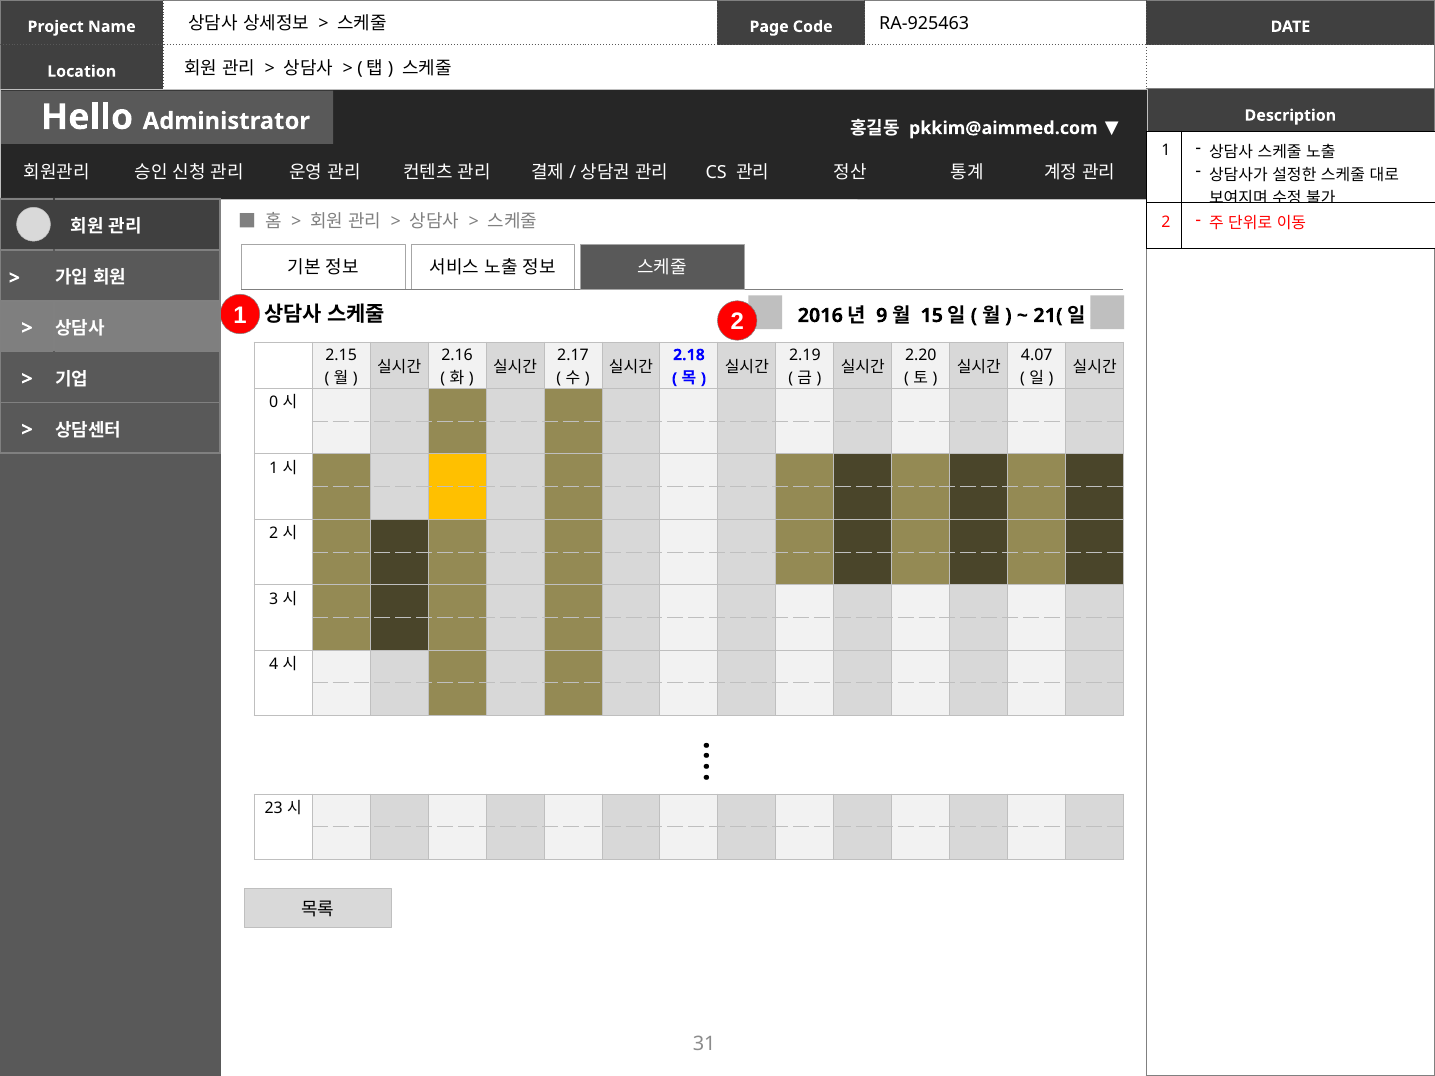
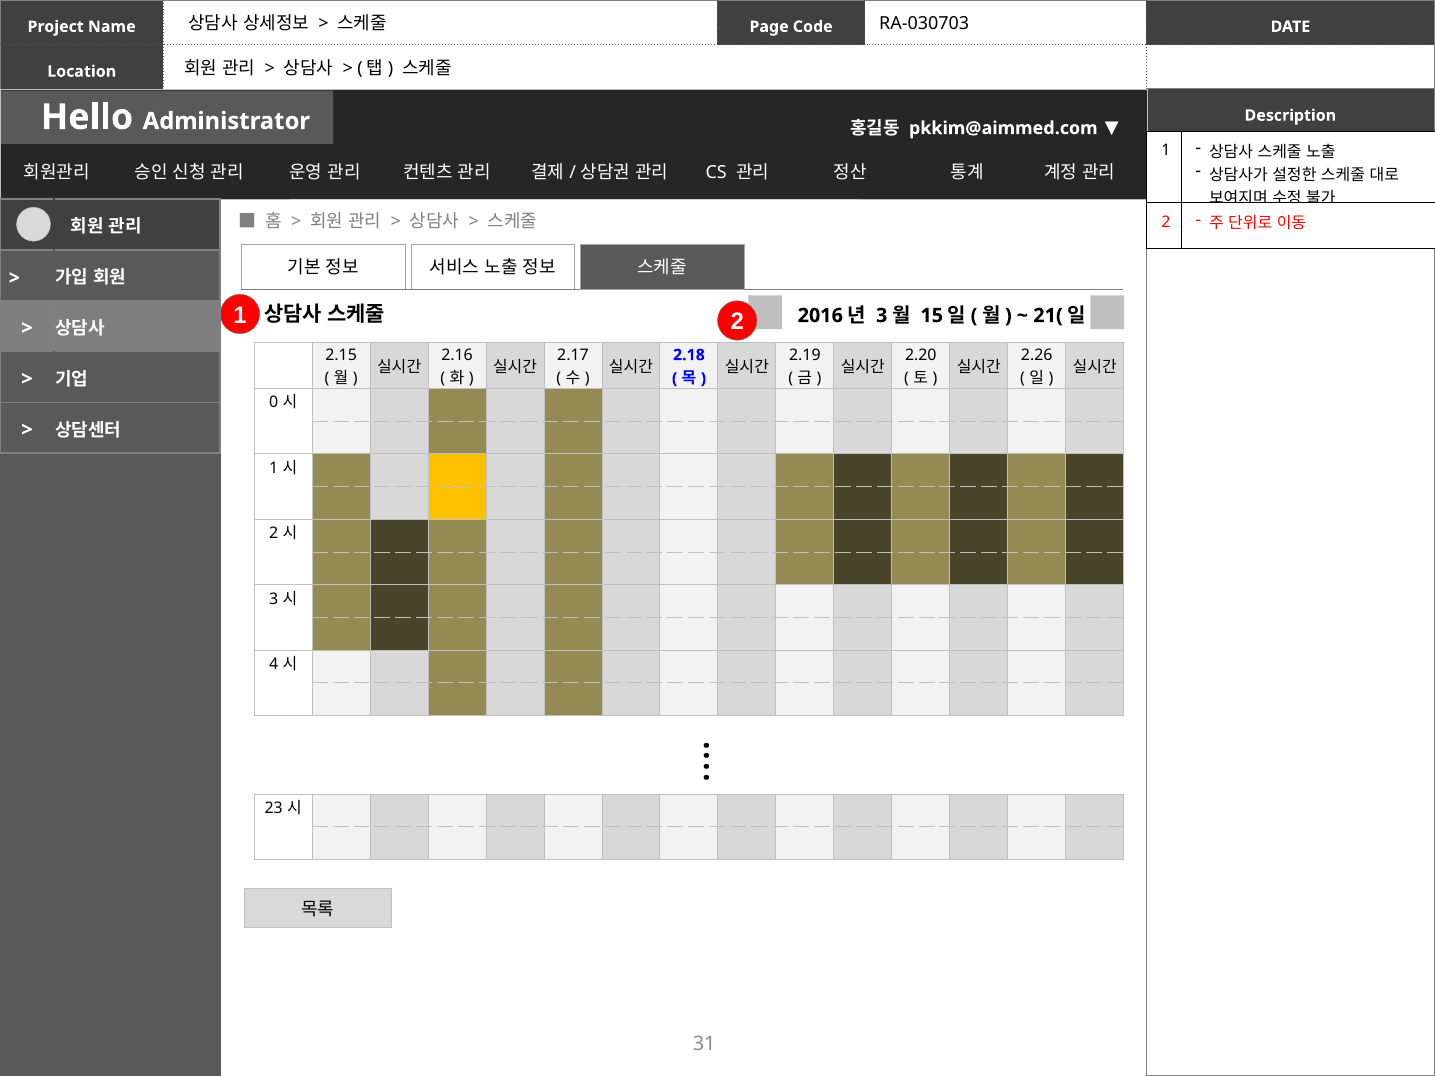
RA-925463: RA-925463 -> RA-030703
9 at (882, 316): 9 -> 3
4.07: 4.07 -> 2.26
